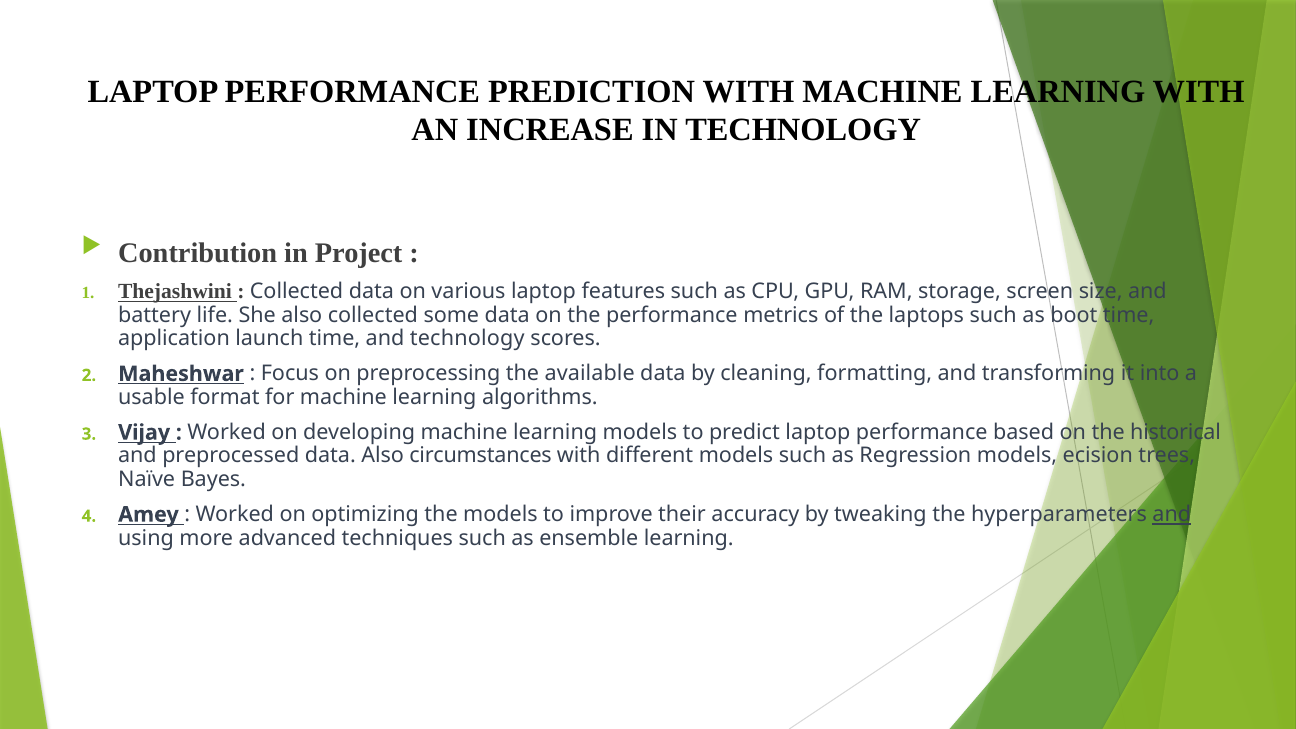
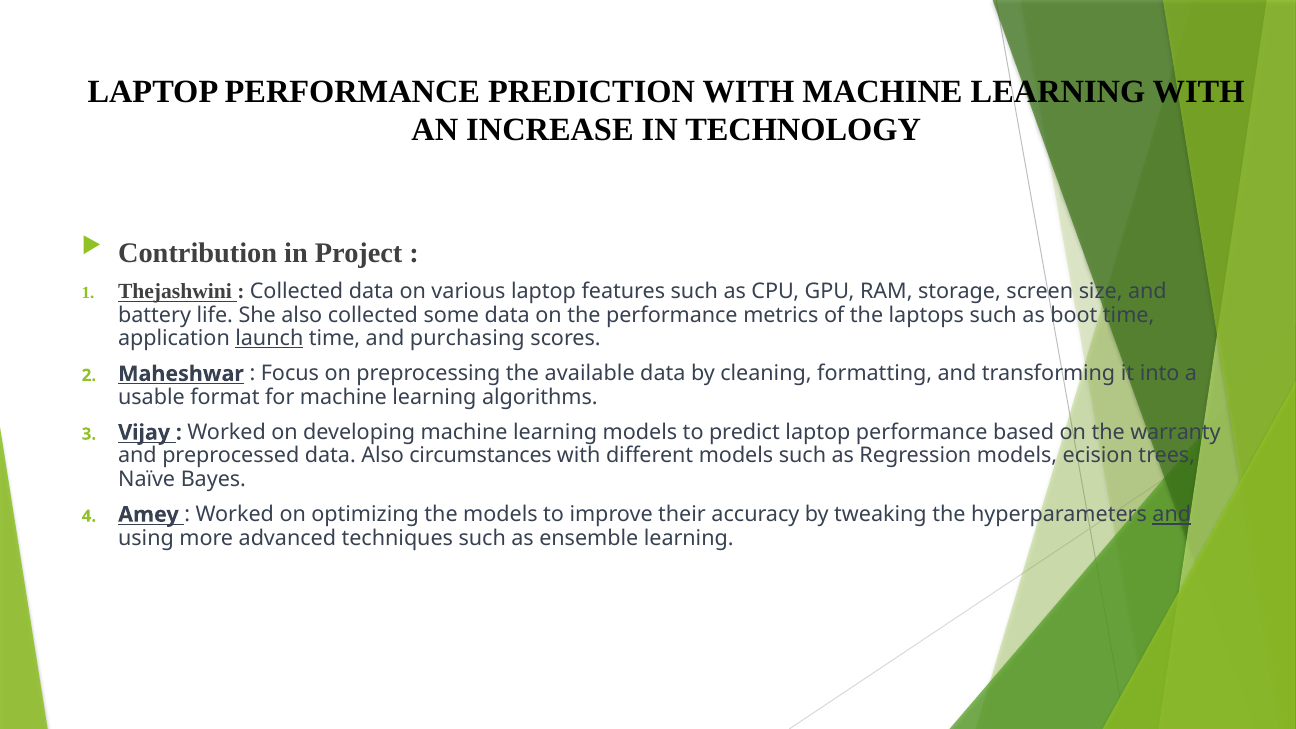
launch underline: none -> present
and technology: technology -> purchasing
historical: historical -> warranty
